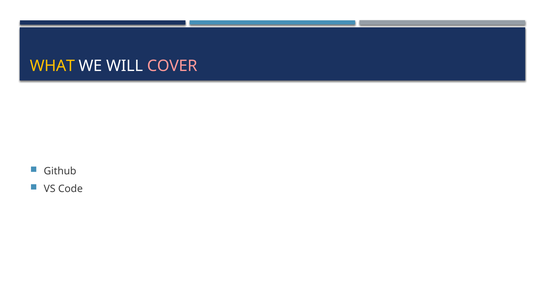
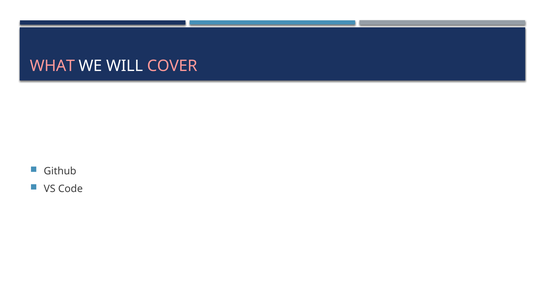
WHAT colour: yellow -> pink
